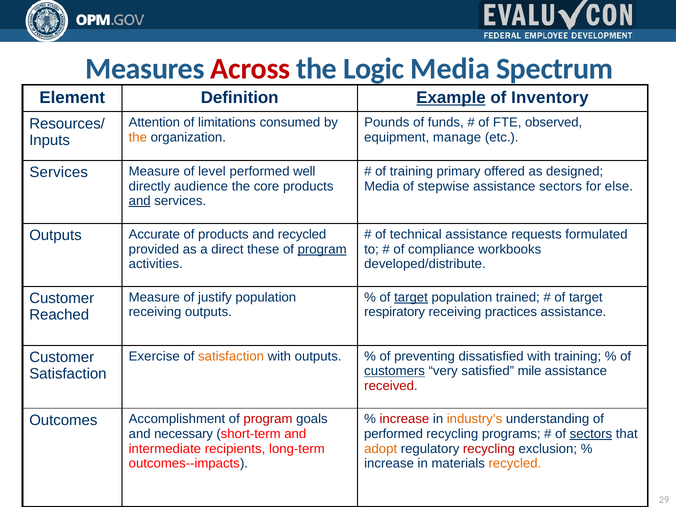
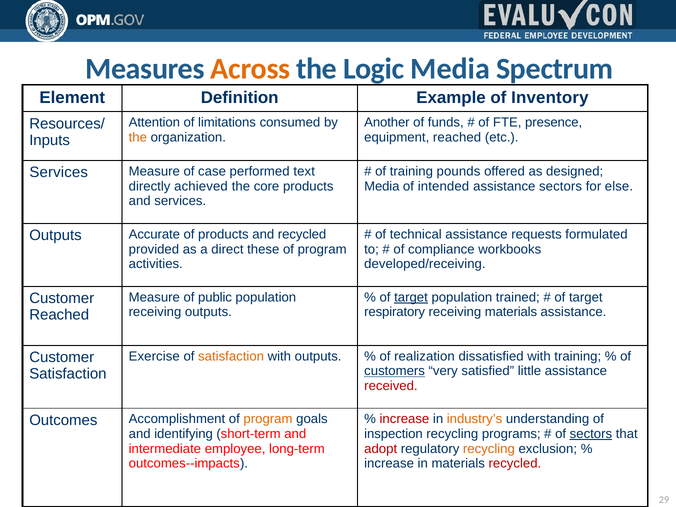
Across colour: red -> orange
Example underline: present -> none
Pounds: Pounds -> Another
observed: observed -> presence
equipment manage: manage -> reached
primary: primary -> pounds
level: level -> case
well: well -> text
audience: audience -> achieved
stepwise: stepwise -> intended
and at (140, 201) underline: present -> none
program at (322, 249) underline: present -> none
developed/distribute: developed/distribute -> developed/receiving
justify: justify -> public
receiving practices: practices -> materials
preventing: preventing -> realization
mile: mile -> little
program at (268, 419) colour: red -> orange
necessary: necessary -> identifying
performed at (394, 434): performed -> inspection
recipients: recipients -> employee
adopt colour: orange -> red
recycling at (489, 449) colour: red -> orange
recycled at (515, 463) colour: orange -> red
